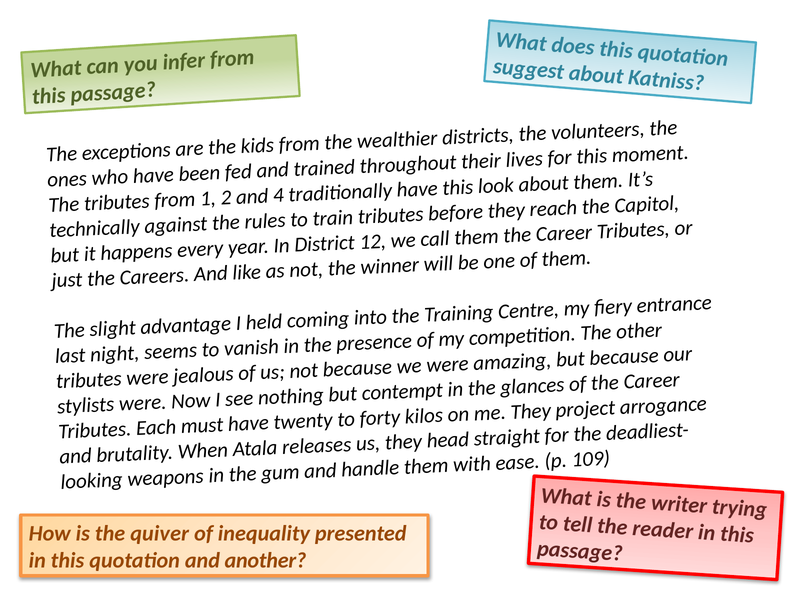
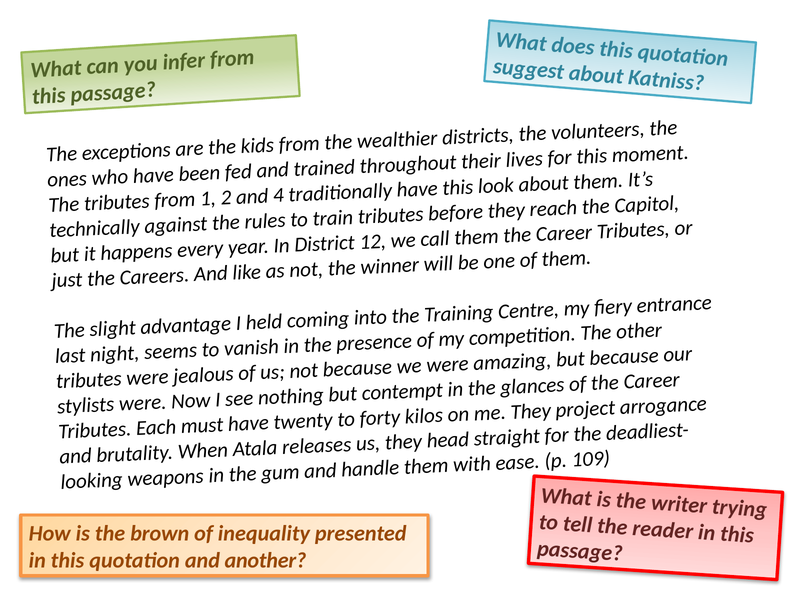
quiver: quiver -> brown
